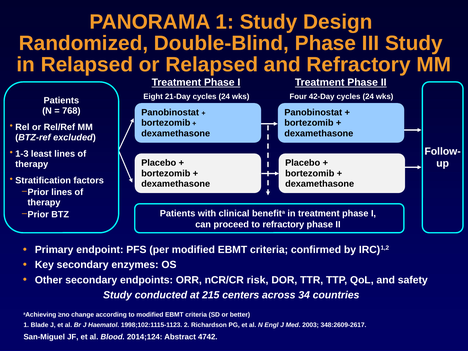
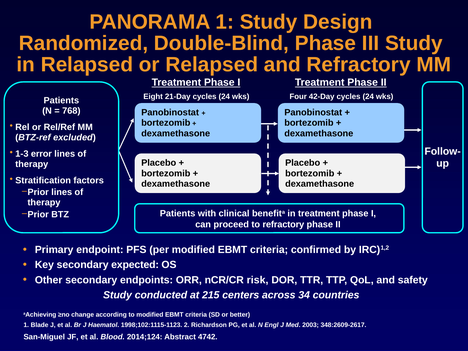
least: least -> error
enzymes: enzymes -> expected
